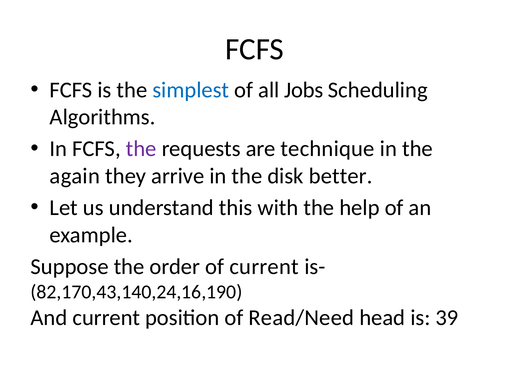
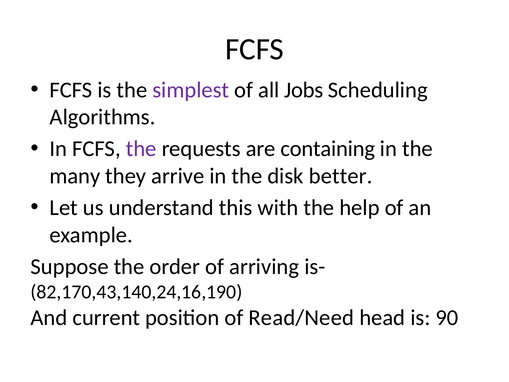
simplest colour: blue -> purple
technique: technique -> containing
again: again -> many
of current: current -> arriving
39: 39 -> 90
